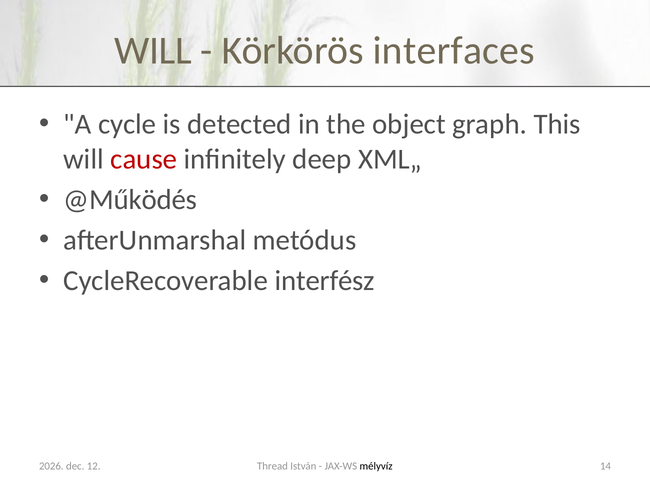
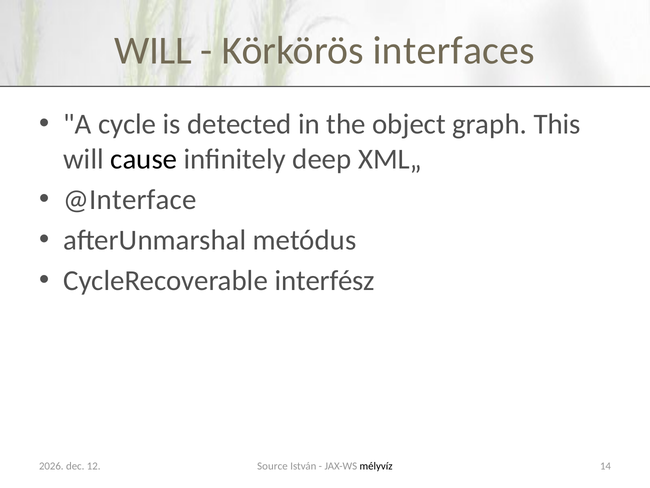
cause colour: red -> black
@Működés: @Működés -> @Interface
Thread: Thread -> Source
